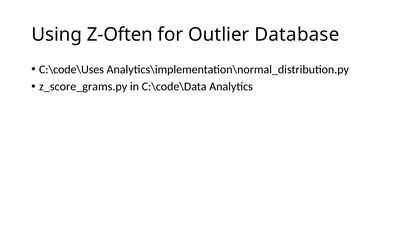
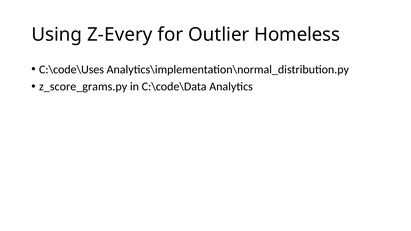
Z-Often: Z-Often -> Z-Every
Database: Database -> Homeless
